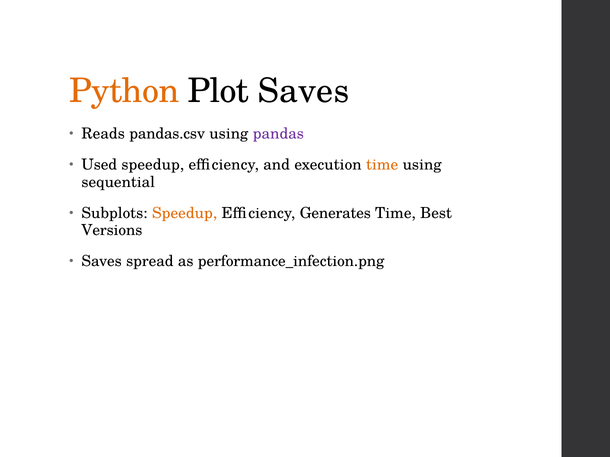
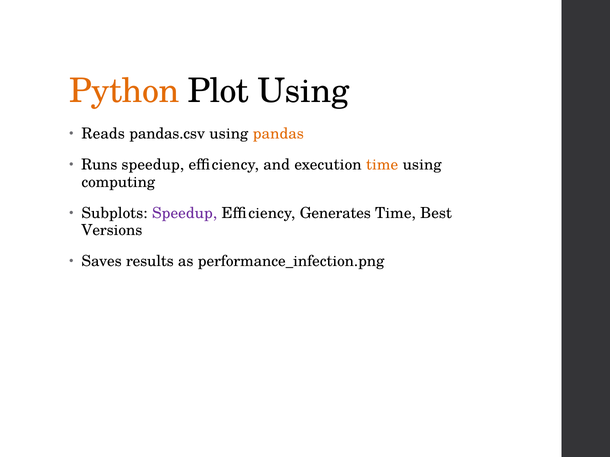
Plot Saves: Saves -> Using
pandas colour: purple -> orange
Used: Used -> Runs
sequential: sequential -> computing
Speedup at (185, 213) colour: orange -> purple
spread: spread -> results
